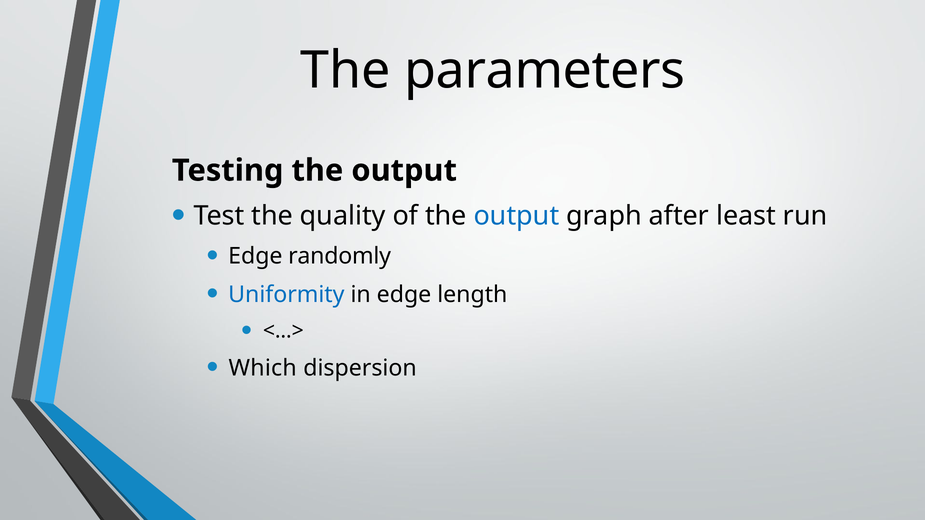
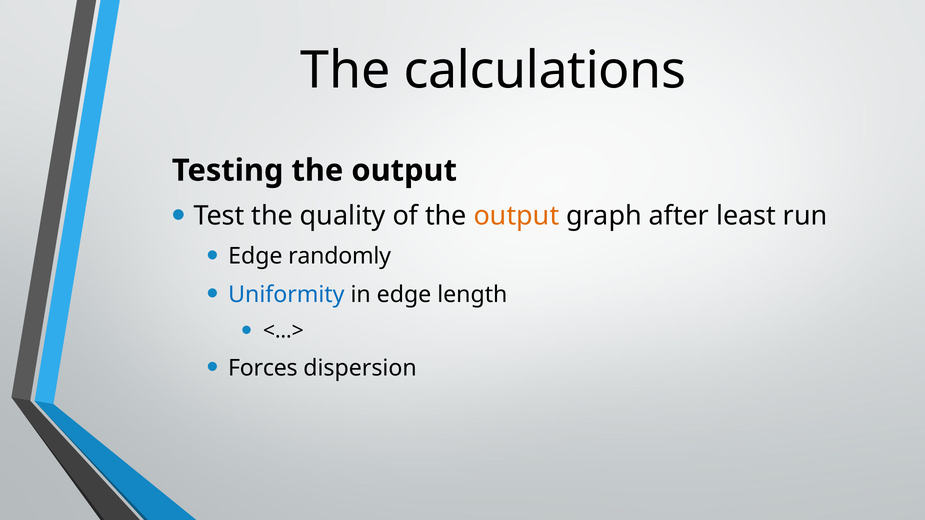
parameters: parameters -> calculations
output at (516, 216) colour: blue -> orange
Which: Which -> Forces
